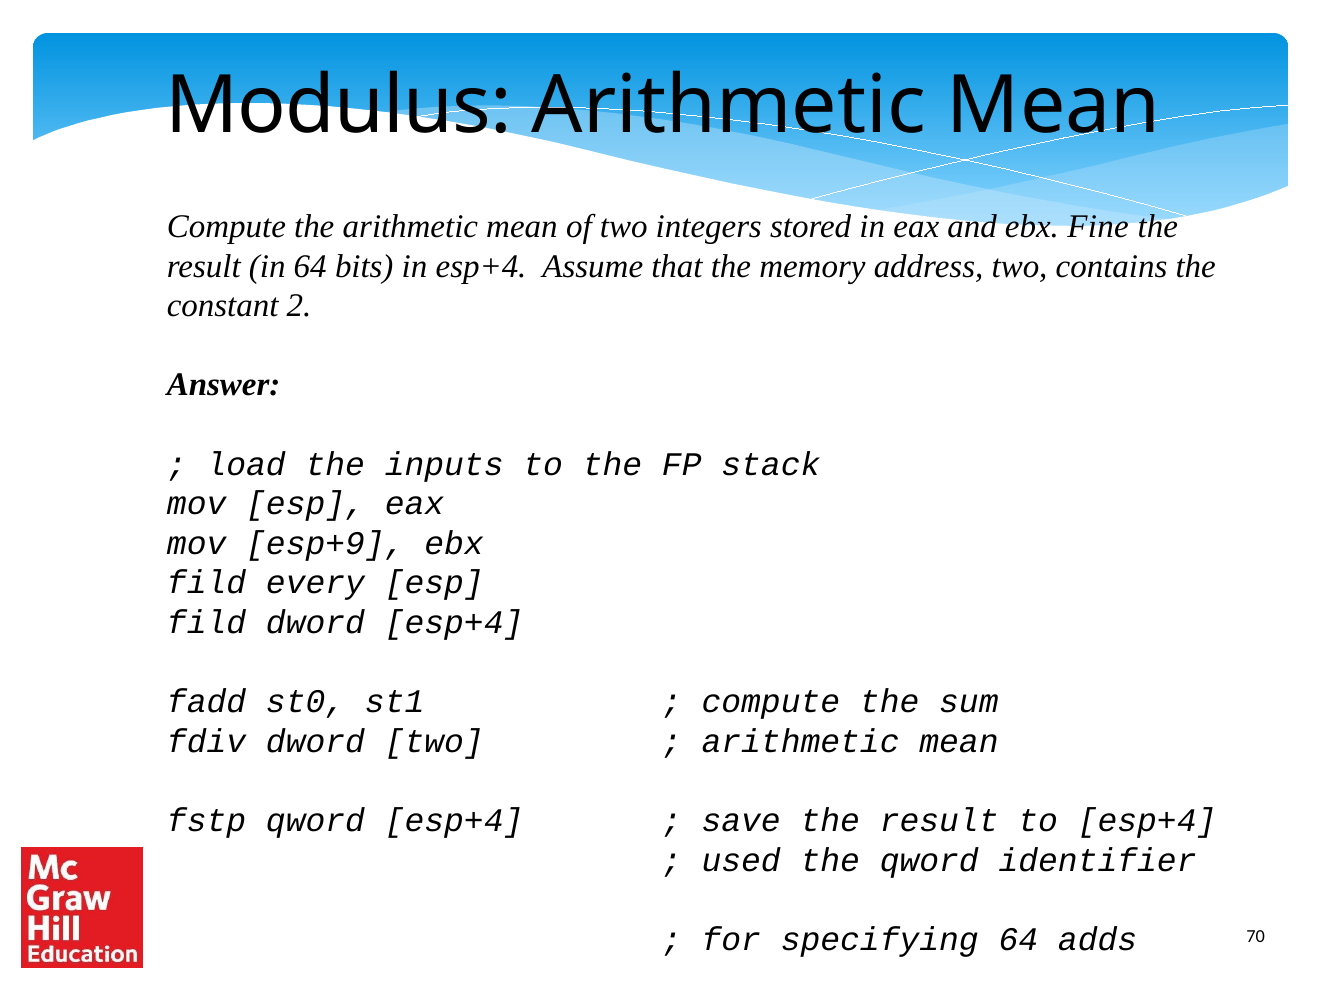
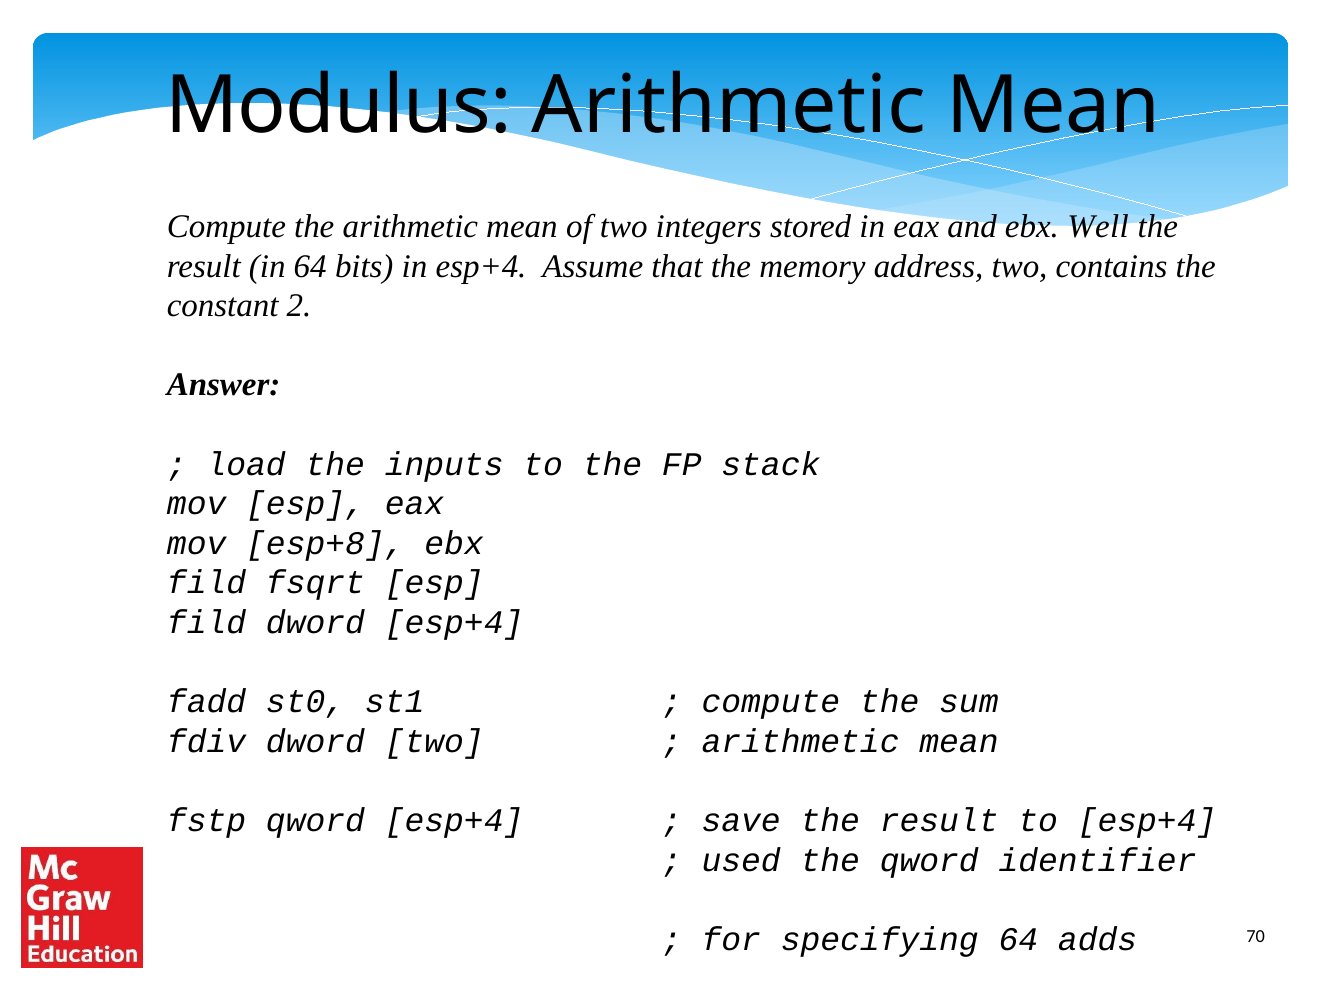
Fine: Fine -> Well
esp+9: esp+9 -> esp+8
every: every -> fsqrt
